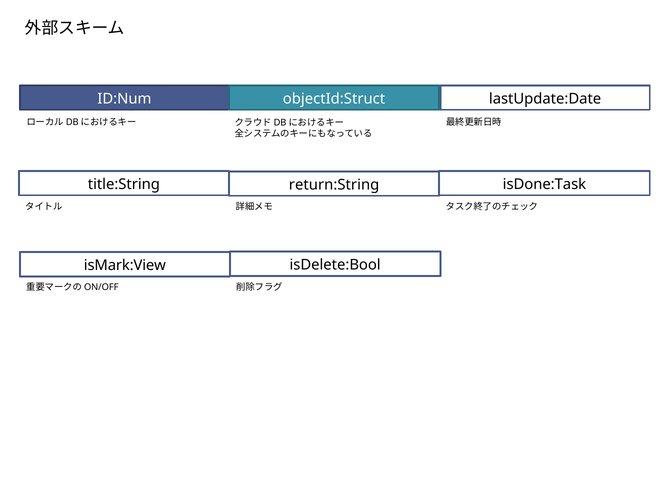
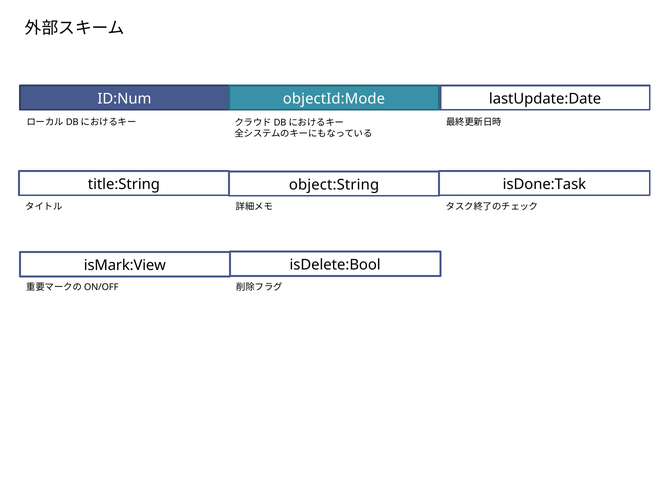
objectId:Struct: objectId:Struct -> objectId:Mode
return:String: return:String -> object:String
